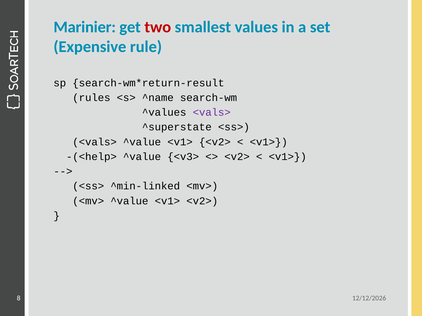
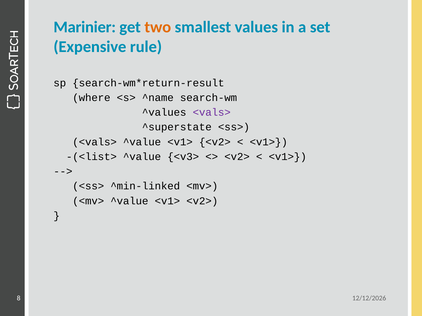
two colour: red -> orange
rules: rules -> where
-(<help>: -(<help> -> -(<list>
